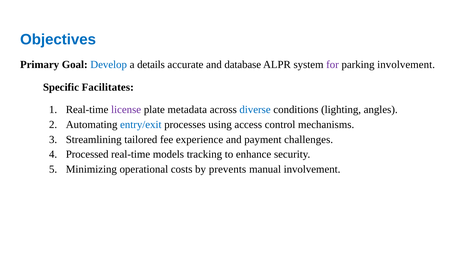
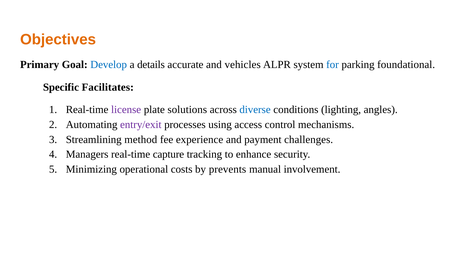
Objectives colour: blue -> orange
database: database -> vehicles
for colour: purple -> blue
parking involvement: involvement -> foundational
metadata: metadata -> solutions
entry/exit colour: blue -> purple
tailored: tailored -> method
Processed: Processed -> Managers
models: models -> capture
